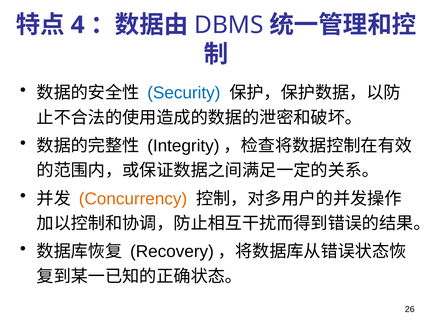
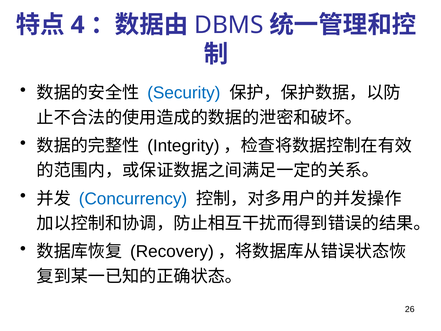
Concurrency colour: orange -> blue
